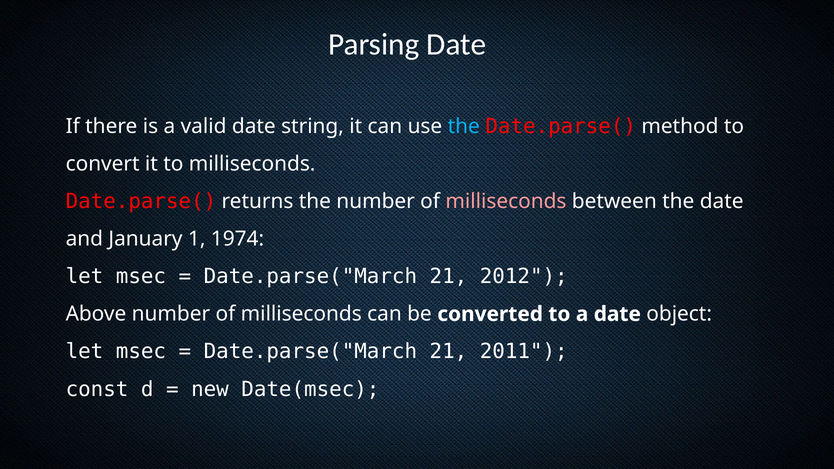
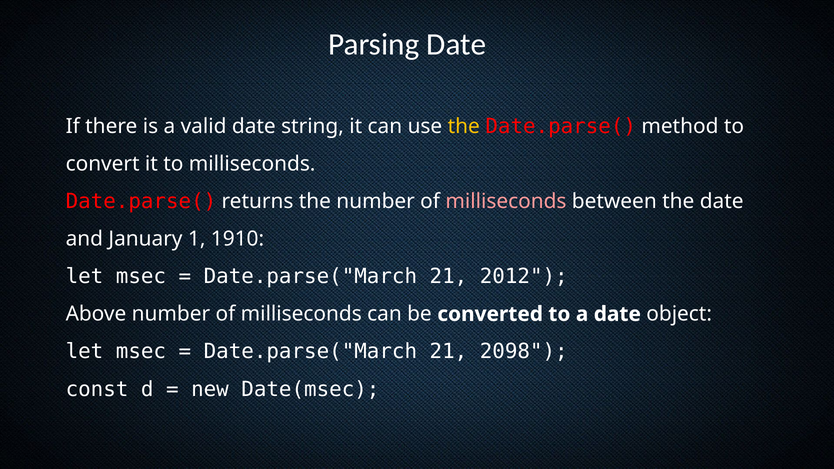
the at (464, 127) colour: light blue -> yellow
1974: 1974 -> 1910
2011: 2011 -> 2098
